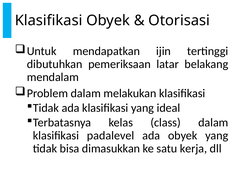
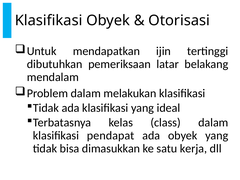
padalevel: padalevel -> pendapat
